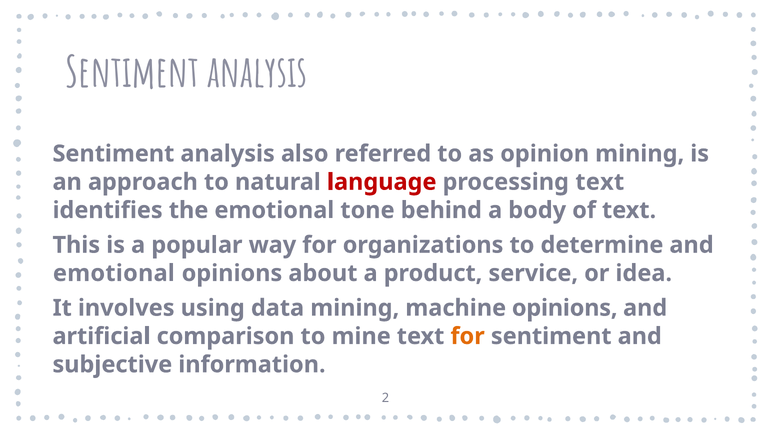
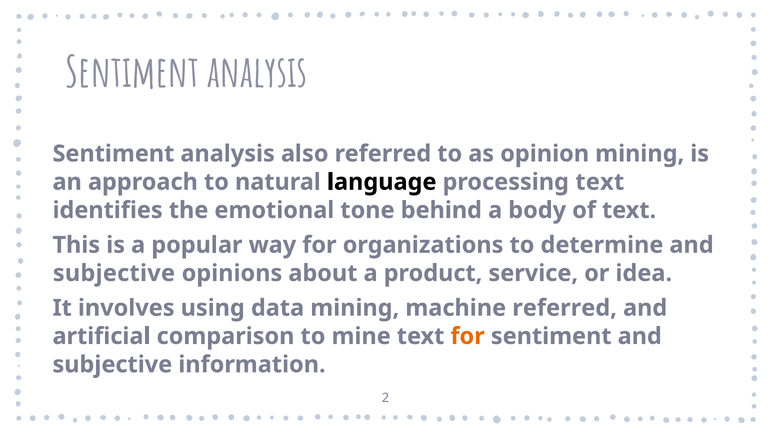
language colour: red -> black
emotional at (114, 273): emotional -> subjective
machine opinions: opinions -> referred
